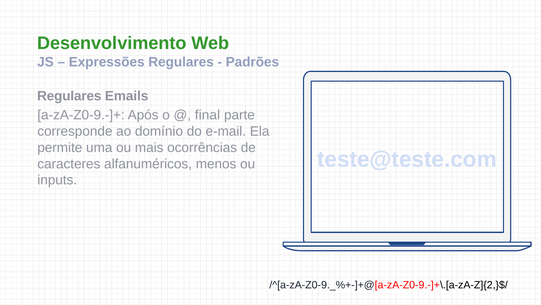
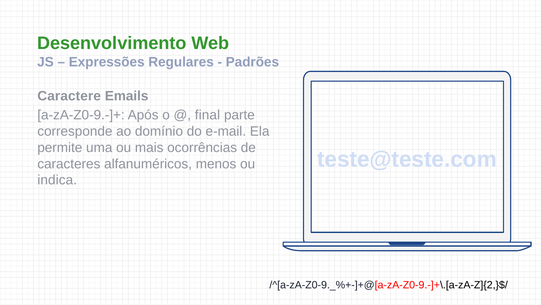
Regulares at (69, 96): Regulares -> Caractere
inputs: inputs -> indica
